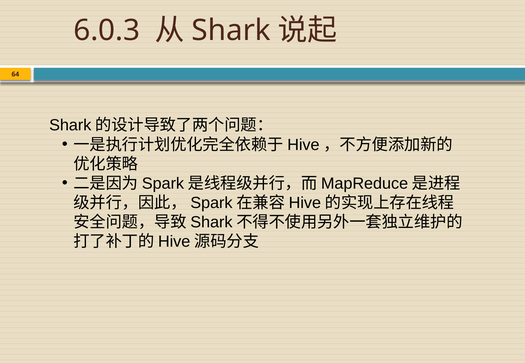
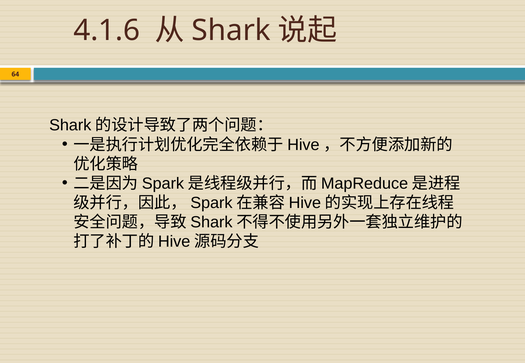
6.0.3: 6.0.3 -> 4.1.6
